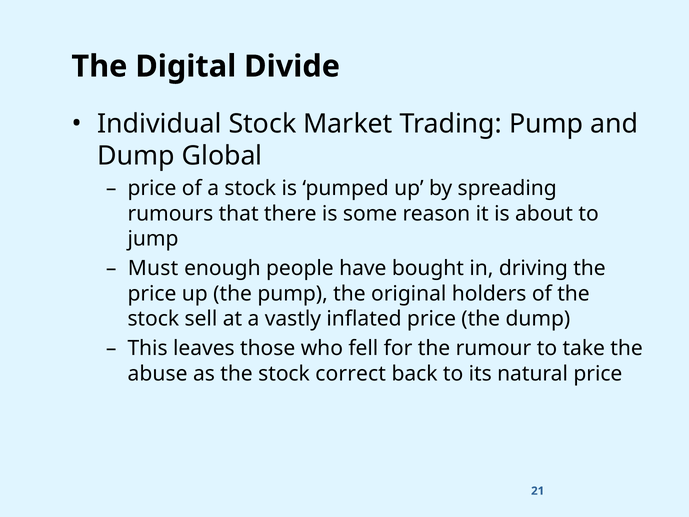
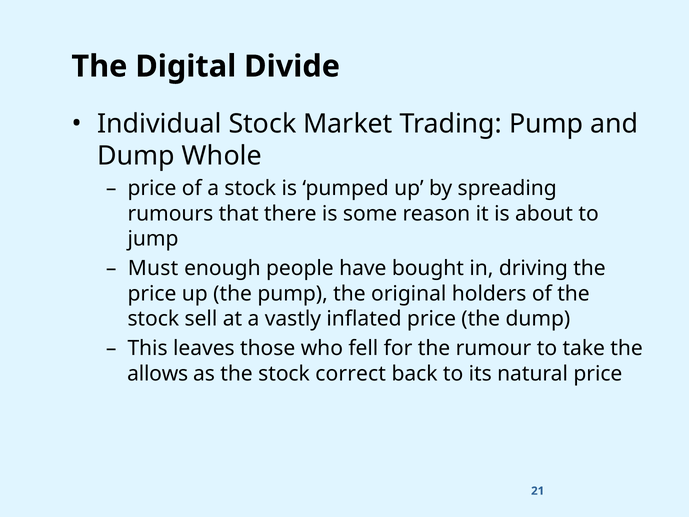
Global: Global -> Whole
abuse: abuse -> allows
